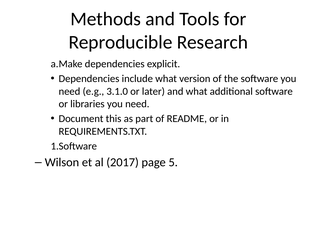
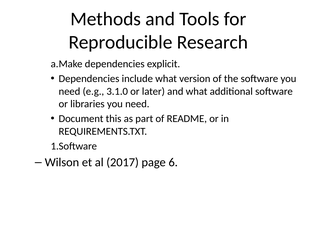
5: 5 -> 6
